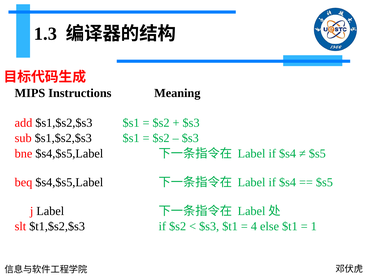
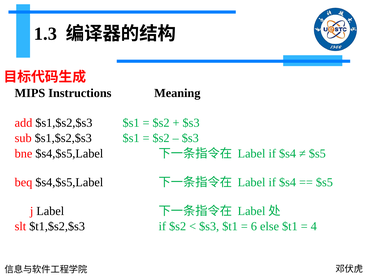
4: 4 -> 6
1: 1 -> 4
